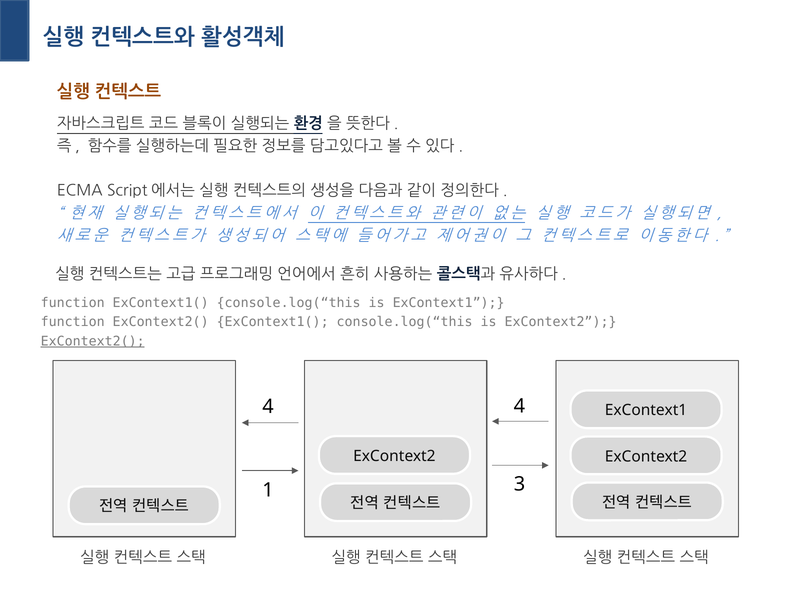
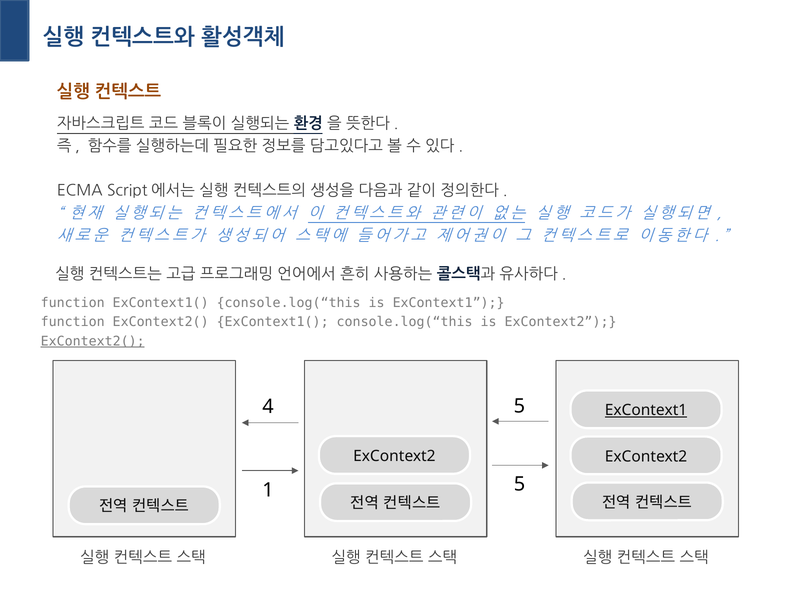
4 4: 4 -> 5
ExContext1 at (646, 410) underline: none -> present
1 3: 3 -> 5
